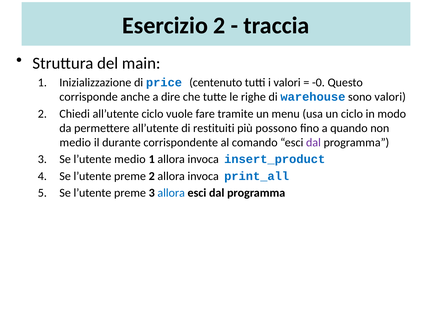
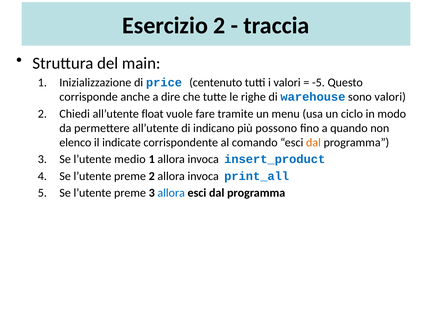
-0: -0 -> -5
all’utente ciclo: ciclo -> float
restituiti: restituiti -> indicano
medio at (75, 143): medio -> elenco
durante: durante -> indicate
dal at (313, 143) colour: purple -> orange
